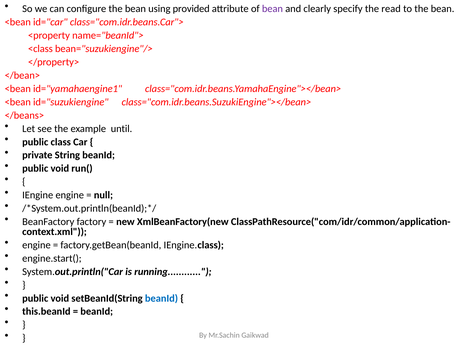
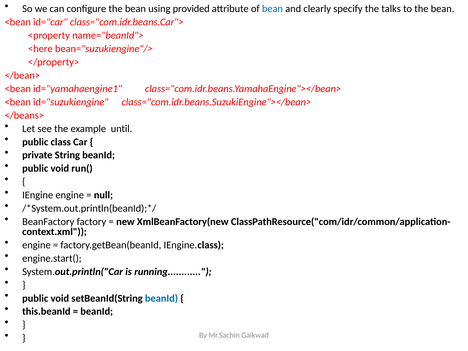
bean at (272, 9) colour: purple -> blue
read: read -> talks
<class: <class -> <here
